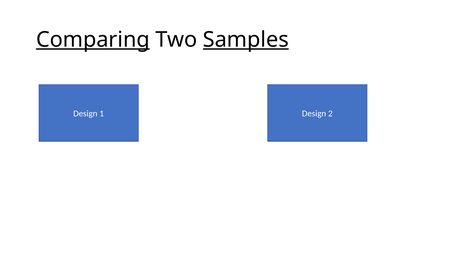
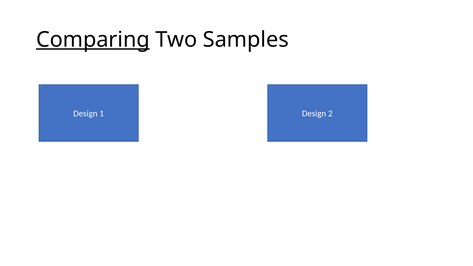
Samples underline: present -> none
